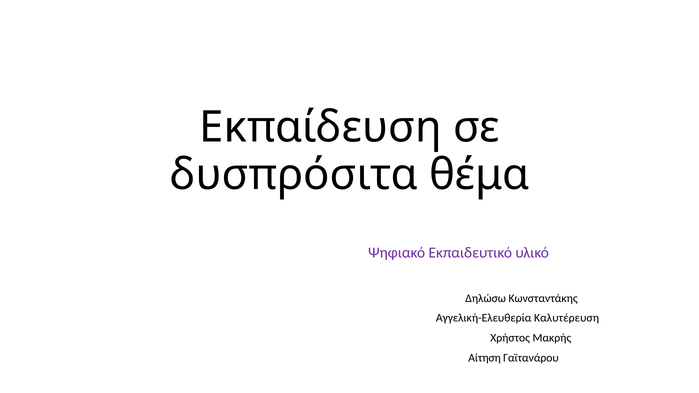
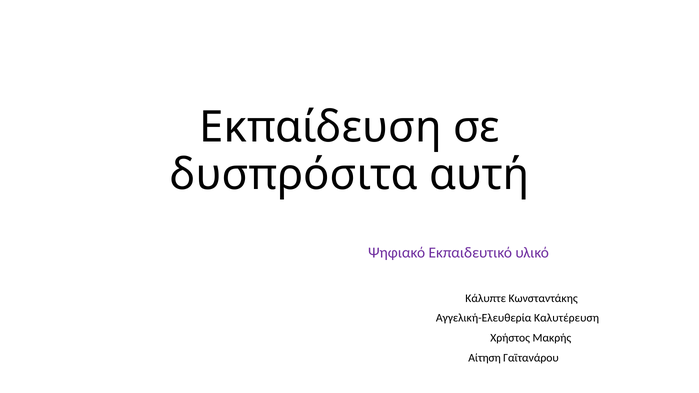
θέμα: θέμα -> αυτή
Δηλώσω: Δηλώσω -> Κάλυπτε
